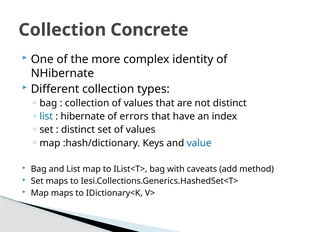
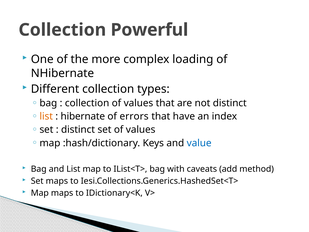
Concrete: Concrete -> Powerful
identity: identity -> loading
list at (46, 116) colour: blue -> orange
